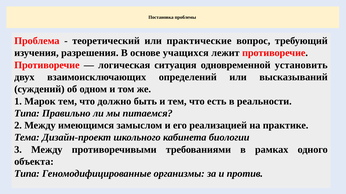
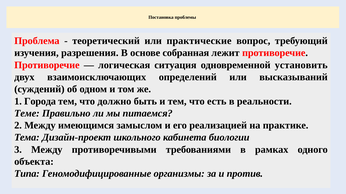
учащихся: учащихся -> собранная
Марок: Марок -> Города
Типа at (27, 114): Типа -> Теме
